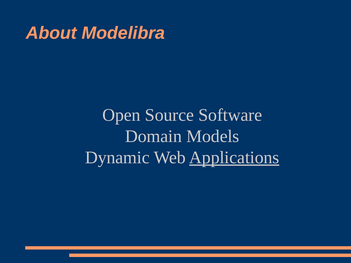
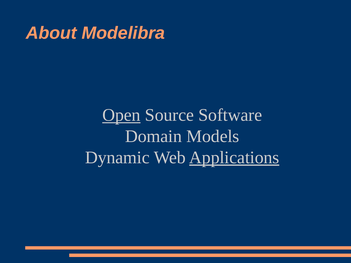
Open underline: none -> present
